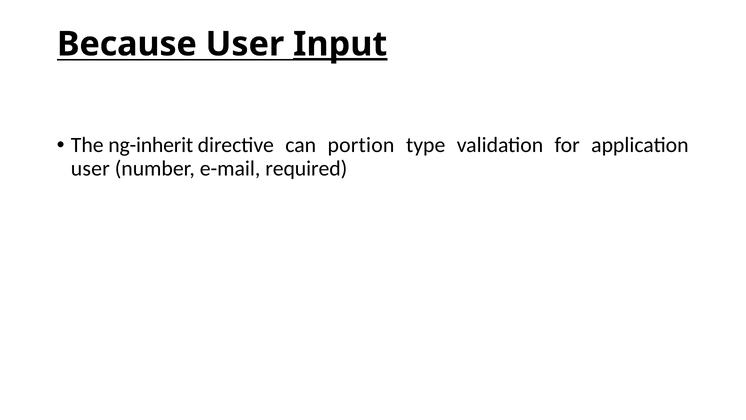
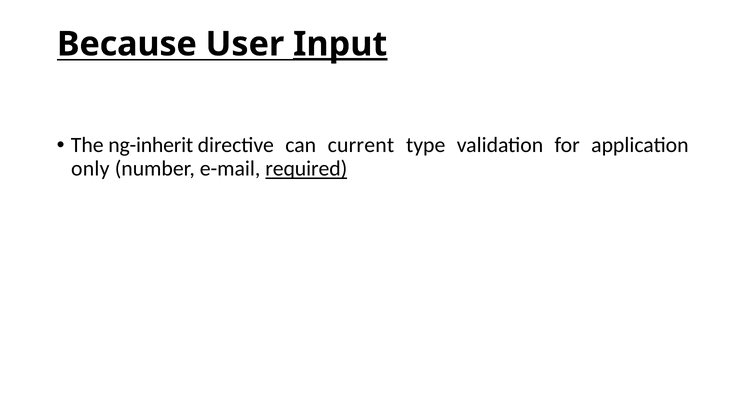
portion: portion -> current
user at (90, 169): user -> only
required underline: none -> present
